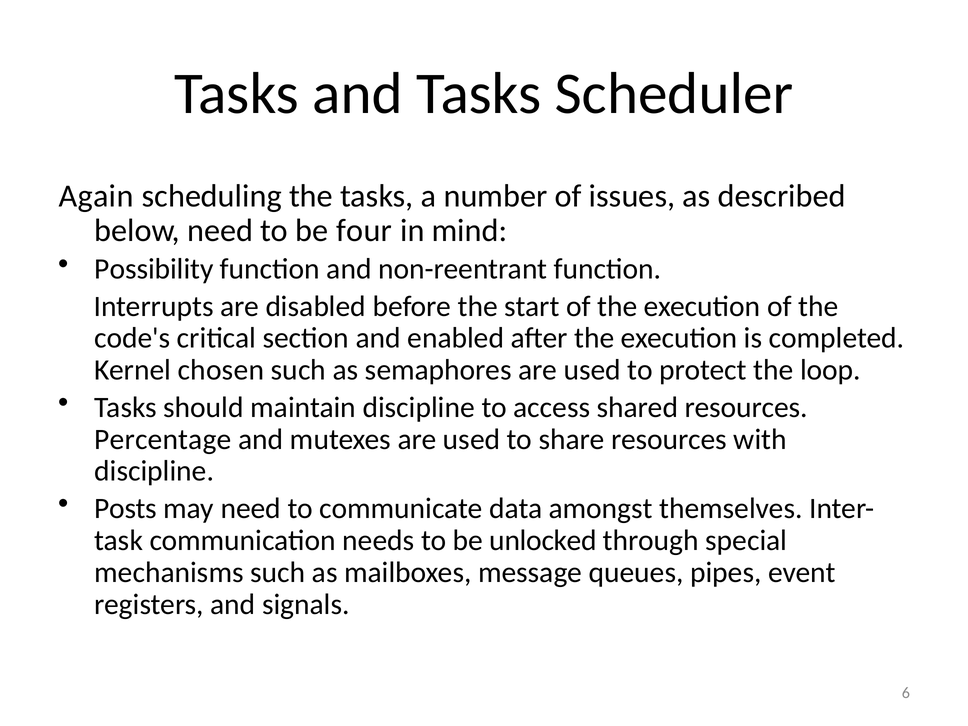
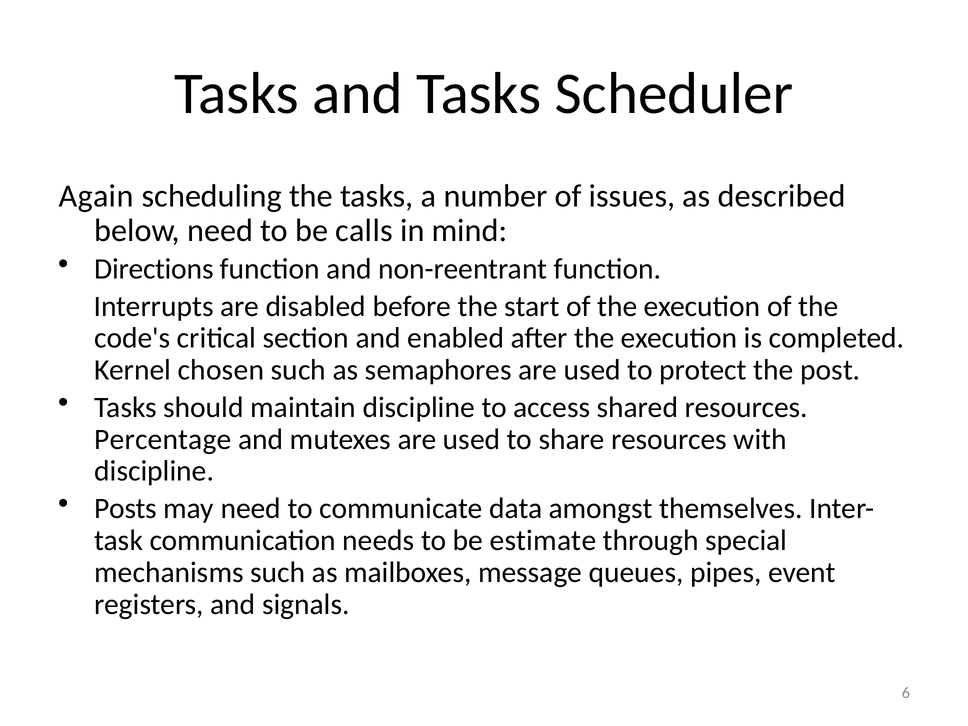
four: four -> calls
Possibility: Possibility -> Directions
loop: loop -> post
unlocked: unlocked -> estimate
